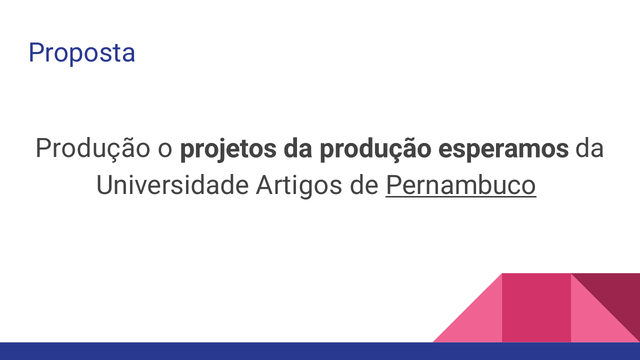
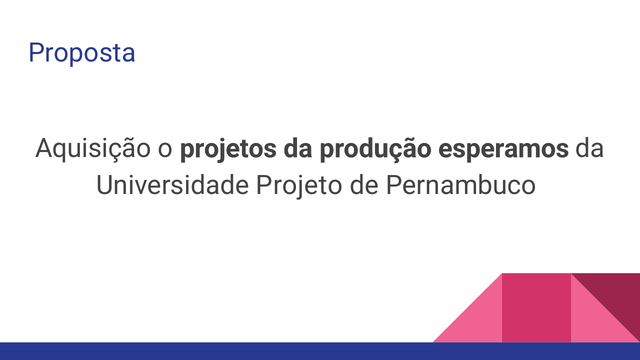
Produção at (93, 149): Produção -> Aquisição
Artigos: Artigos -> Projeto
Pernambuco underline: present -> none
